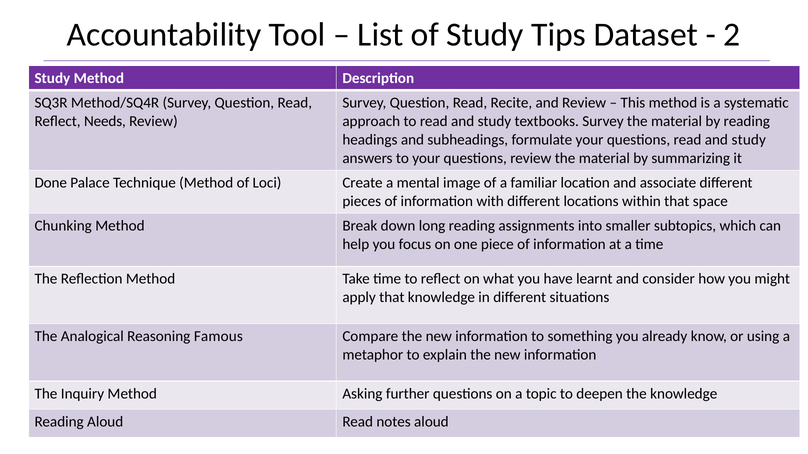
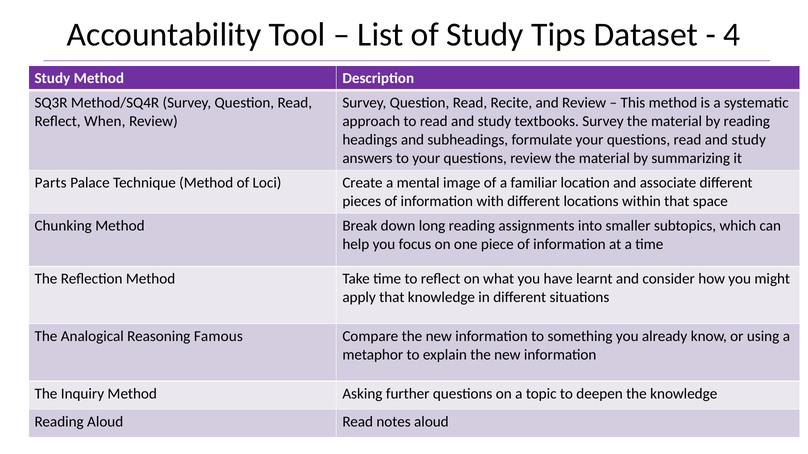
2: 2 -> 4
Needs: Needs -> When
Done: Done -> Parts
